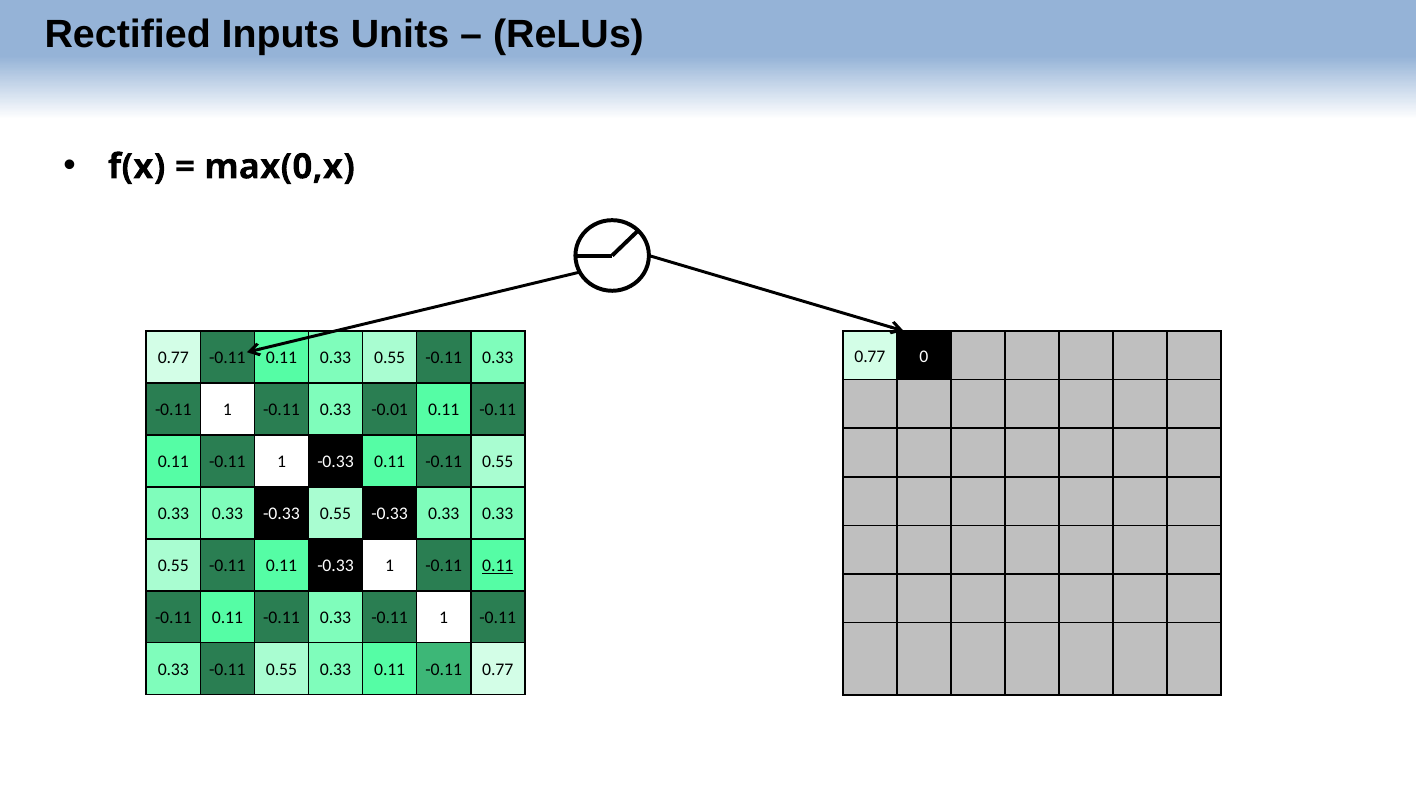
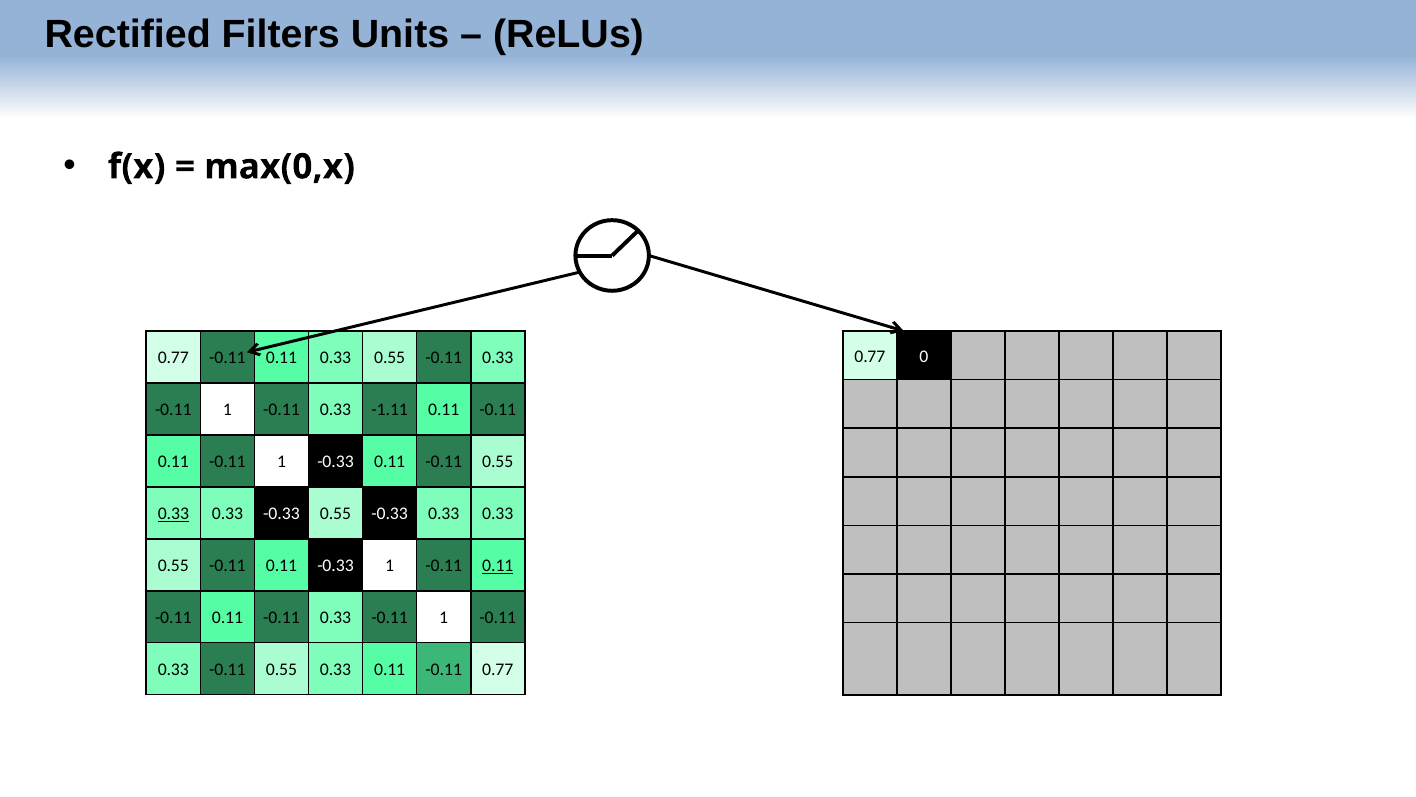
Inputs: Inputs -> Filters
-0.01: -0.01 -> -1.11
0.33 at (173, 513) underline: none -> present
